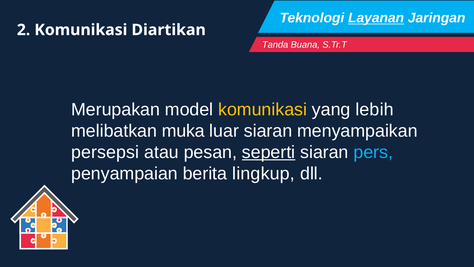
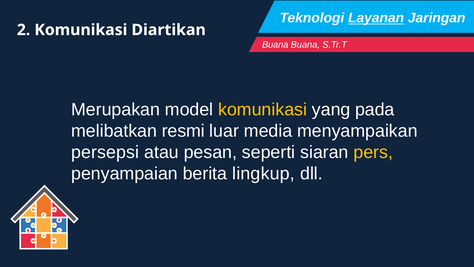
Tanda at (275, 45): Tanda -> Buana
lebih: lebih -> pada
muka: muka -> resmi
luar siaran: siaran -> media
seperti underline: present -> none
pers colour: light blue -> yellow
